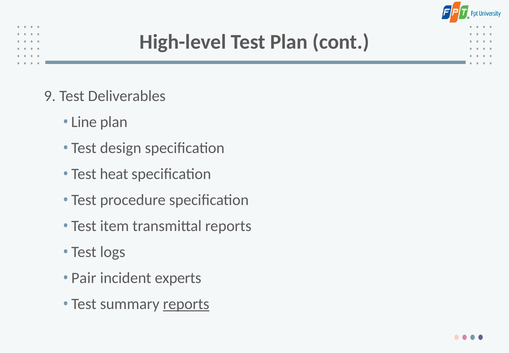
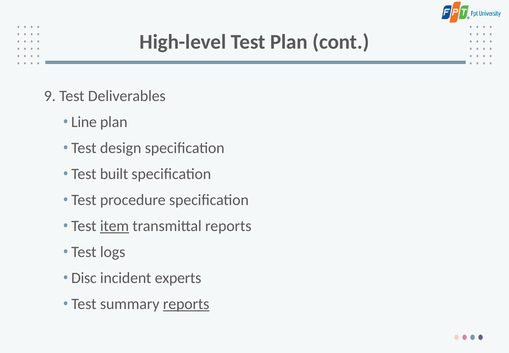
heat: heat -> built
item underline: none -> present
Pair: Pair -> Disc
